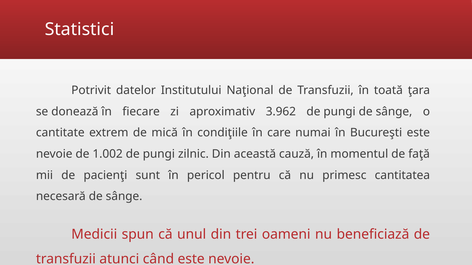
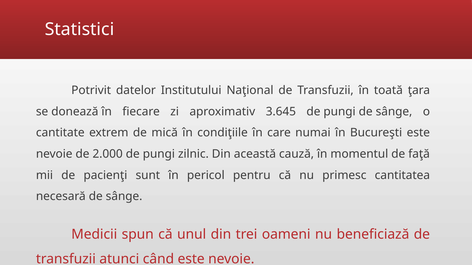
3.962: 3.962 -> 3.645
1.002: 1.002 -> 2.000
